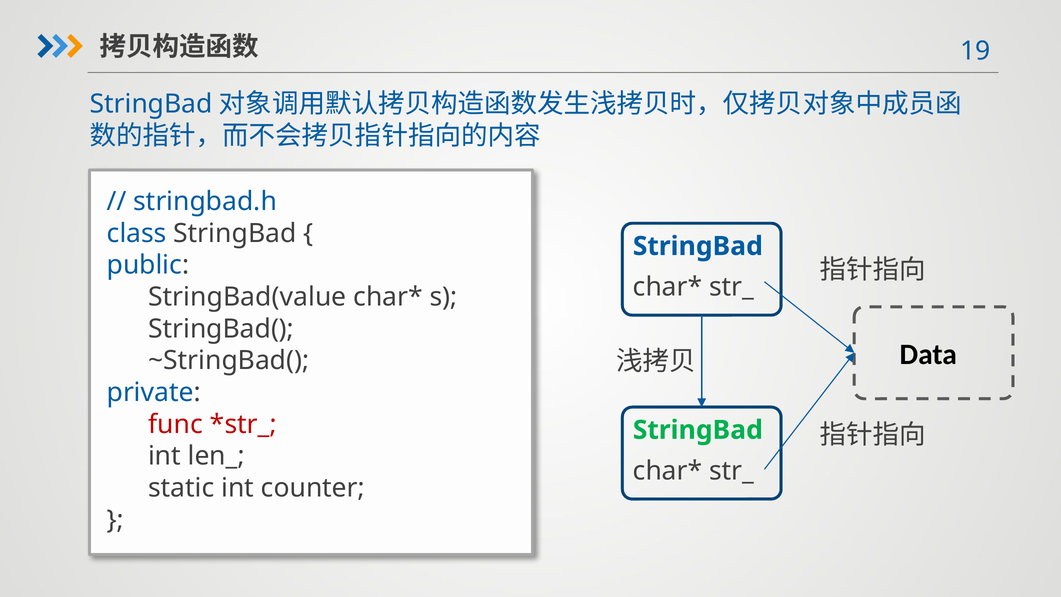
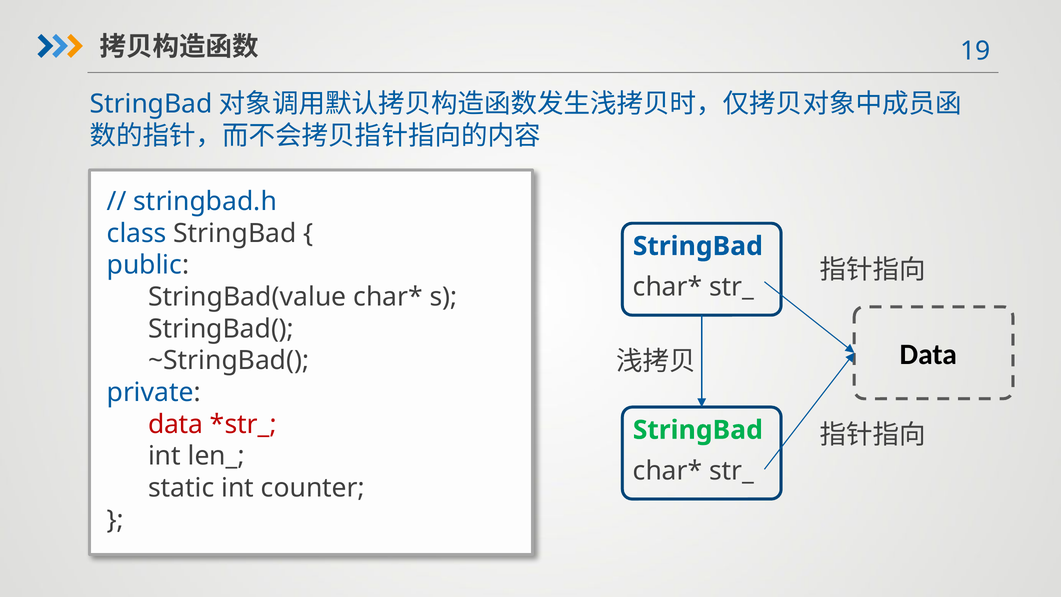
func at (176, 424): func -> data
